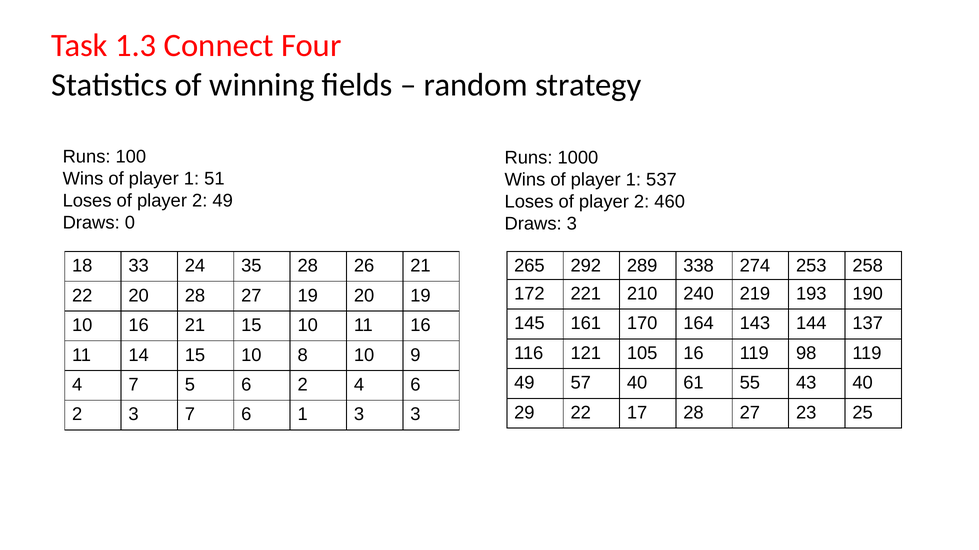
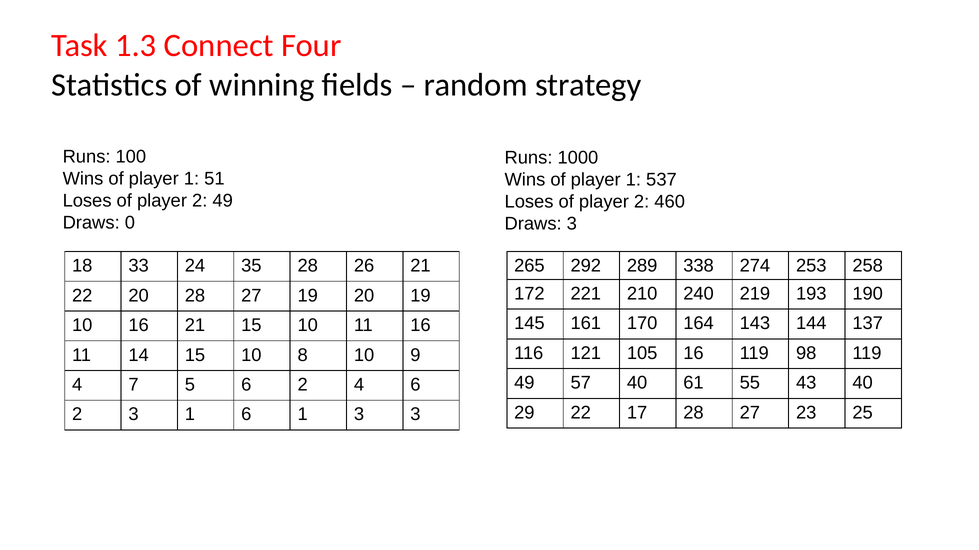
3 7: 7 -> 1
